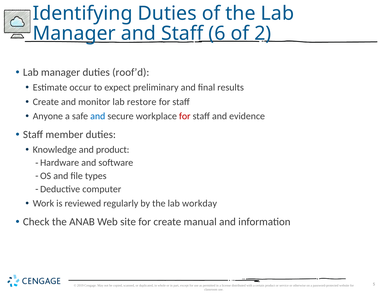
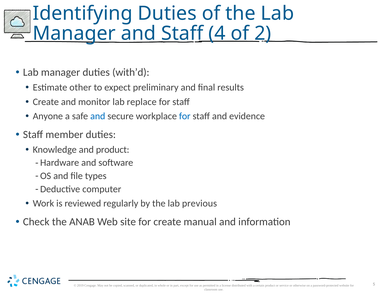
6: 6 -> 4
roof’d: roof’d -> with’d
occur: occur -> other
restore: restore -> replace
for at (185, 116) colour: red -> blue
workday: workday -> previous
